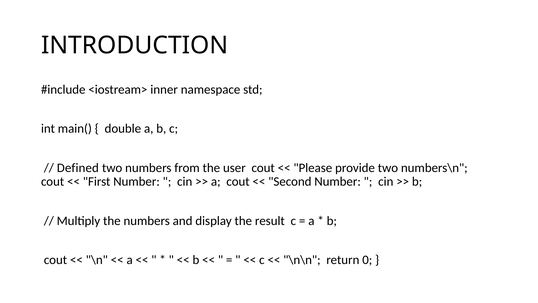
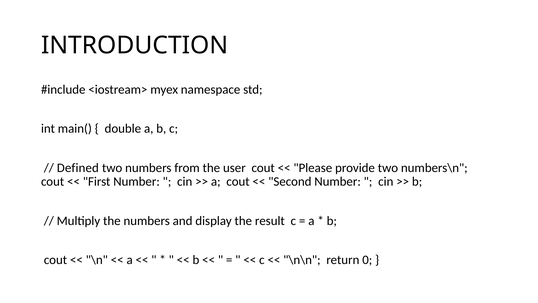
inner: inner -> myex
